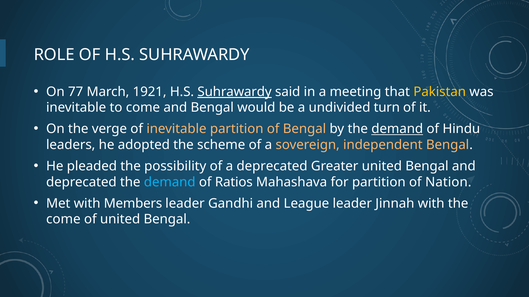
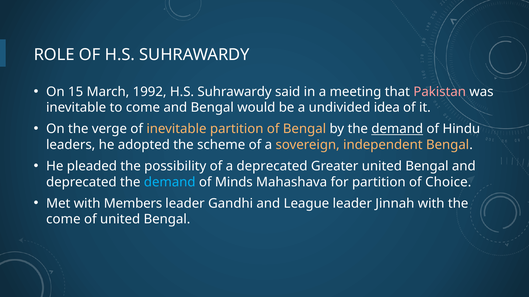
77: 77 -> 15
1921: 1921 -> 1992
Suhrawardy at (235, 92) underline: present -> none
Pakistan colour: yellow -> pink
turn: turn -> idea
Ratios: Ratios -> Minds
Nation: Nation -> Choice
